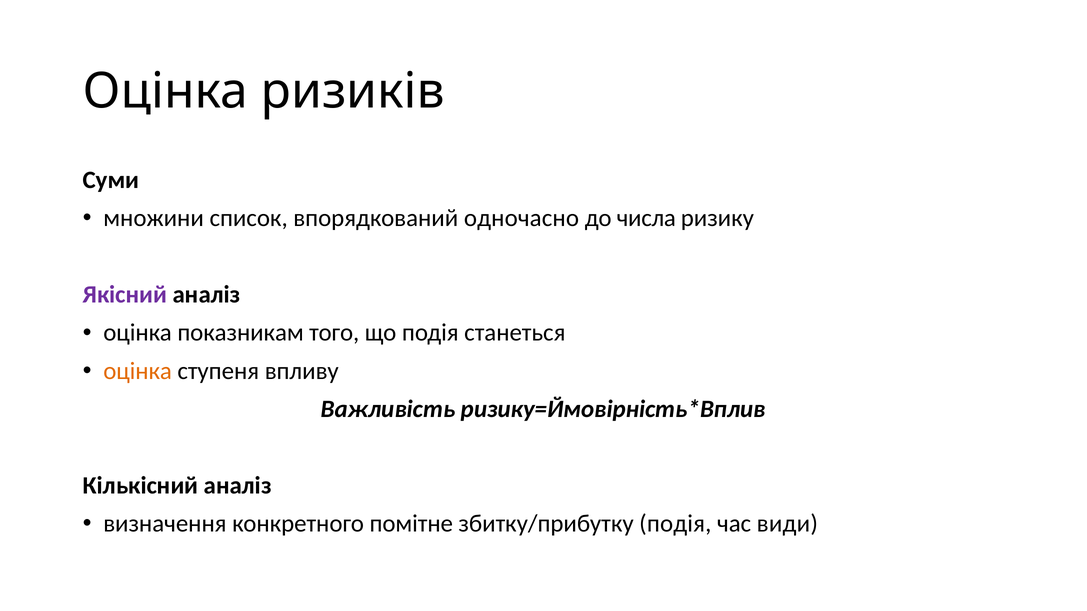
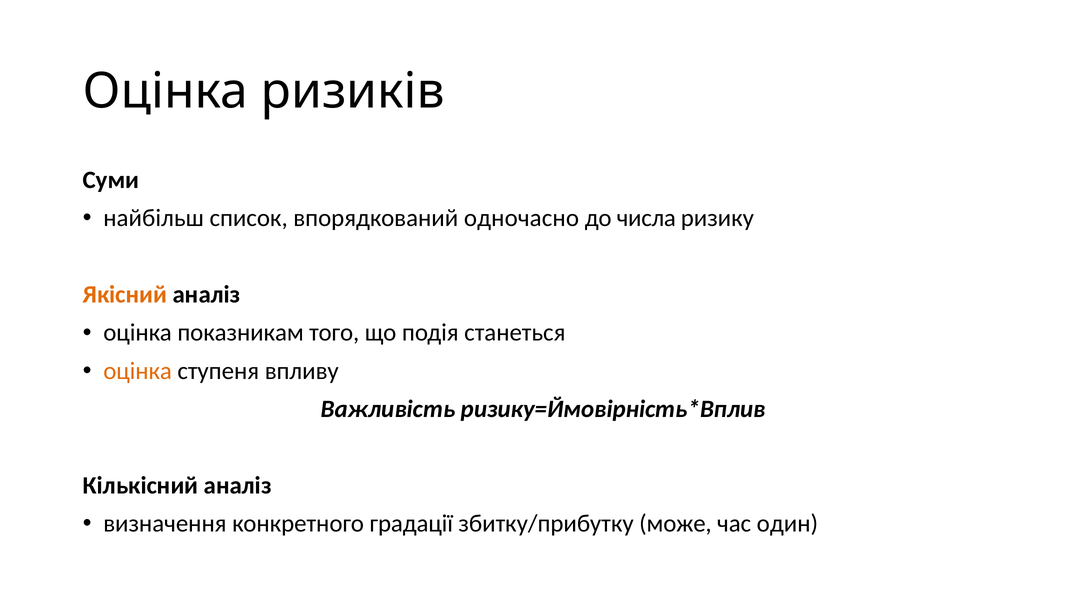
множини: множини -> найбільш
Якісний colour: purple -> orange
помітне: помітне -> градації
збитку/прибутку подія: подія -> може
види: види -> один
